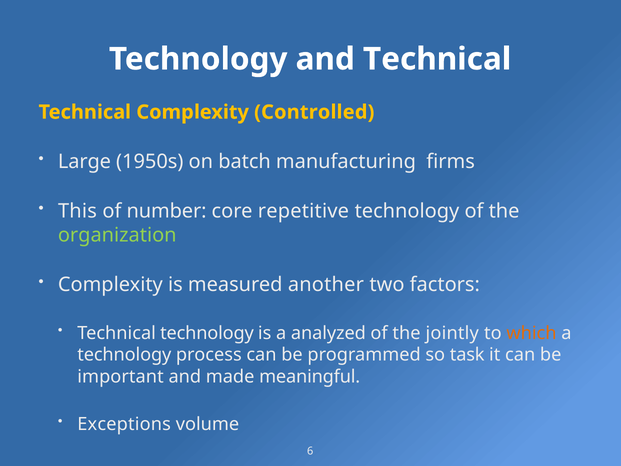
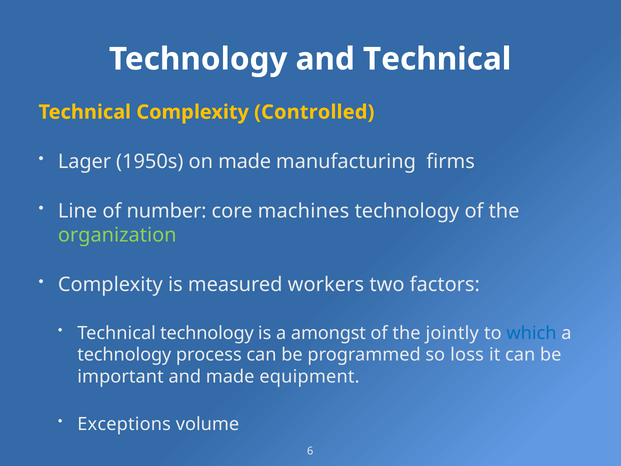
Large: Large -> Lager
on batch: batch -> made
This: This -> Line
repetitive: repetitive -> machines
another: another -> workers
analyzed: analyzed -> amongst
which colour: orange -> blue
task: task -> loss
meaningful: meaningful -> equipment
